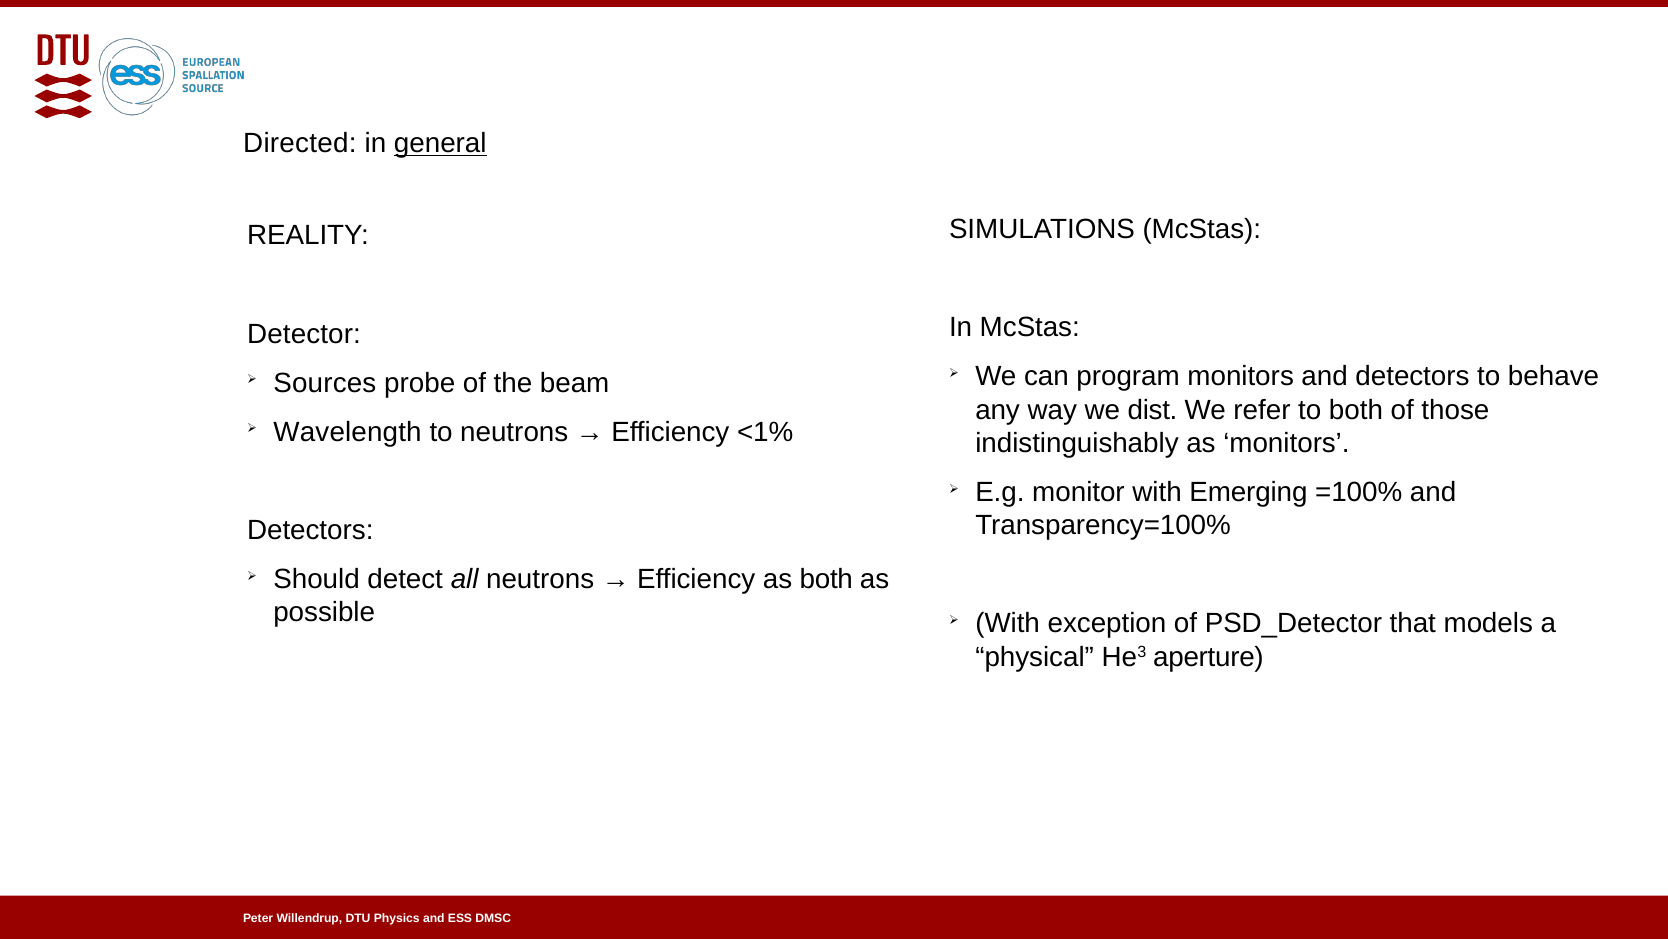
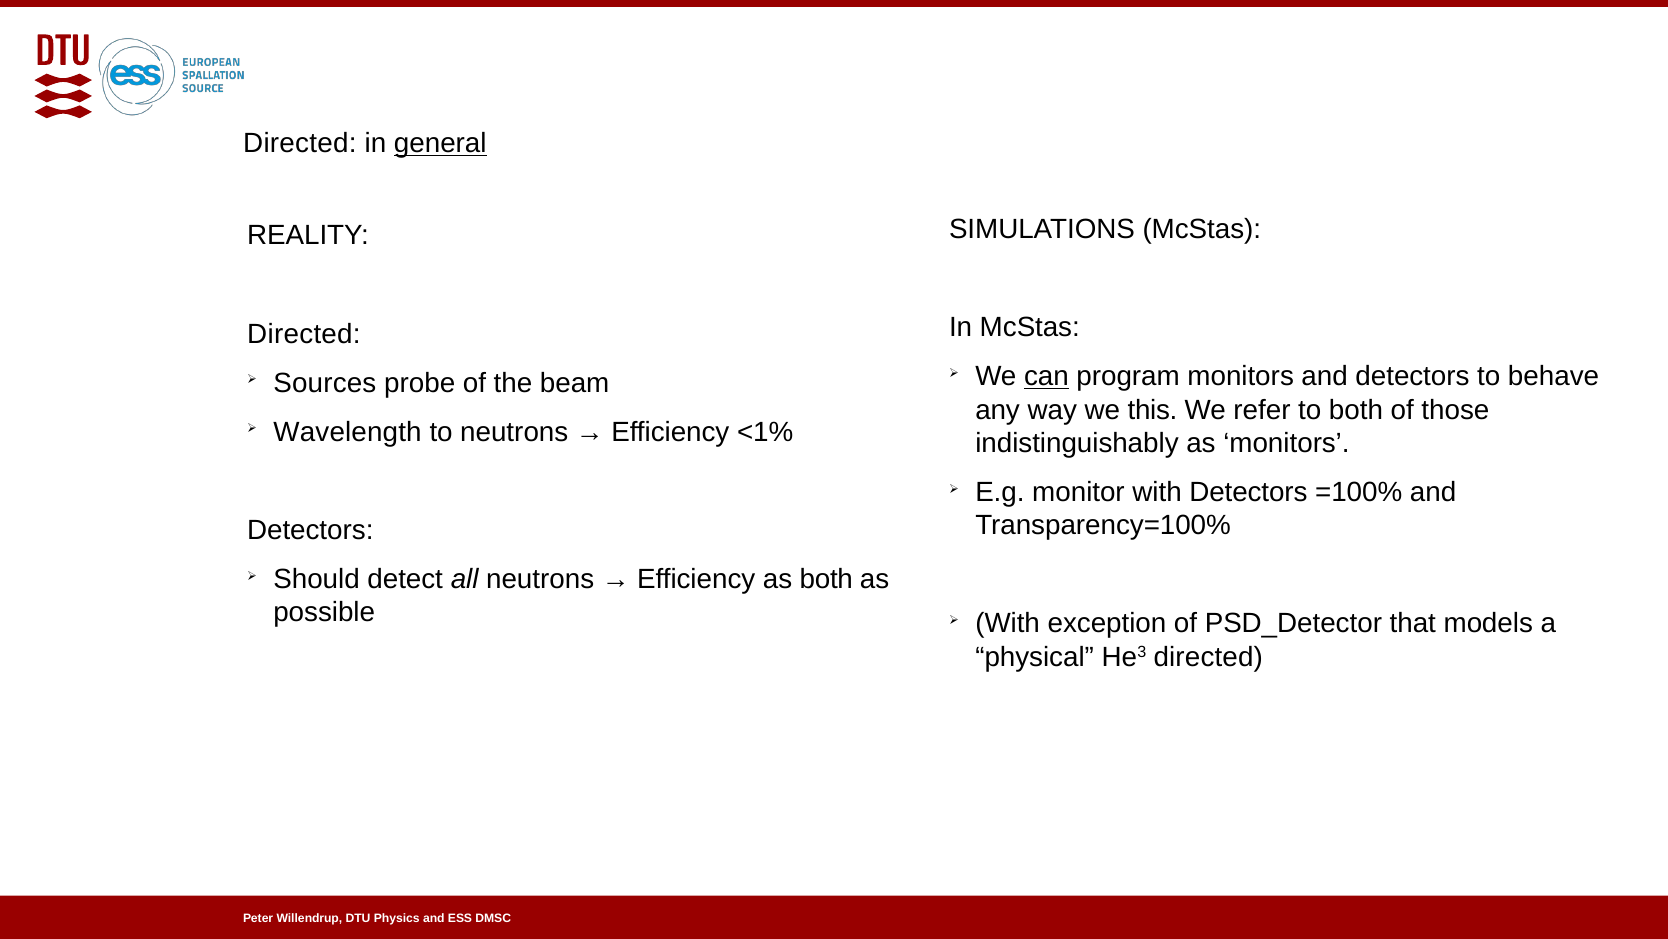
Detector at (304, 334): Detector -> Directed
can underline: none -> present
dist: dist -> this
with Emerging: Emerging -> Detectors
He3 aperture: aperture -> directed
